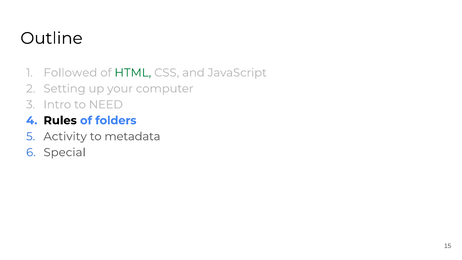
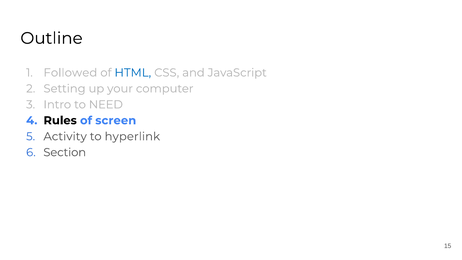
HTML colour: green -> blue
folders: folders -> screen
metadata: metadata -> hyperlink
Special: Special -> Section
